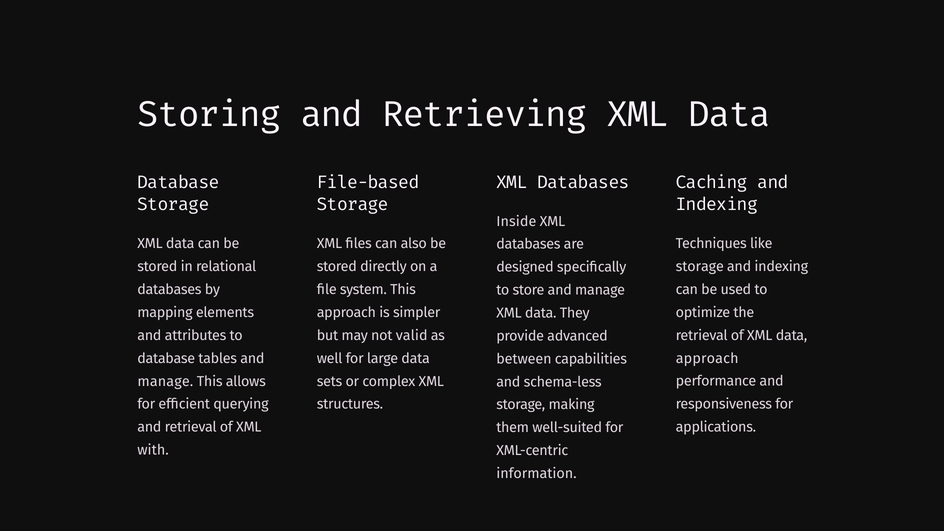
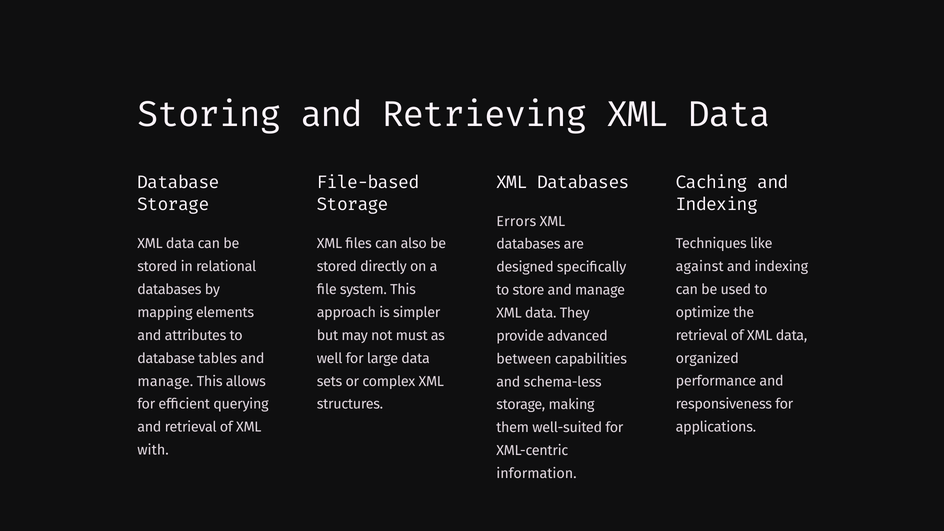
Inside: Inside -> Errors
storage at (700, 267): storage -> against
valid: valid -> must
approach at (707, 358): approach -> organized
